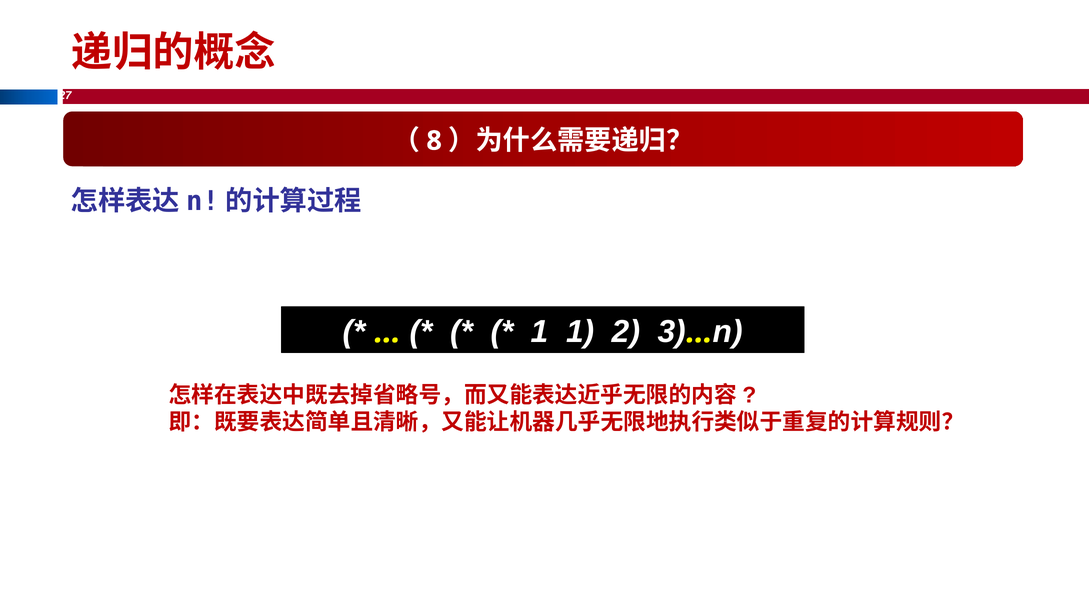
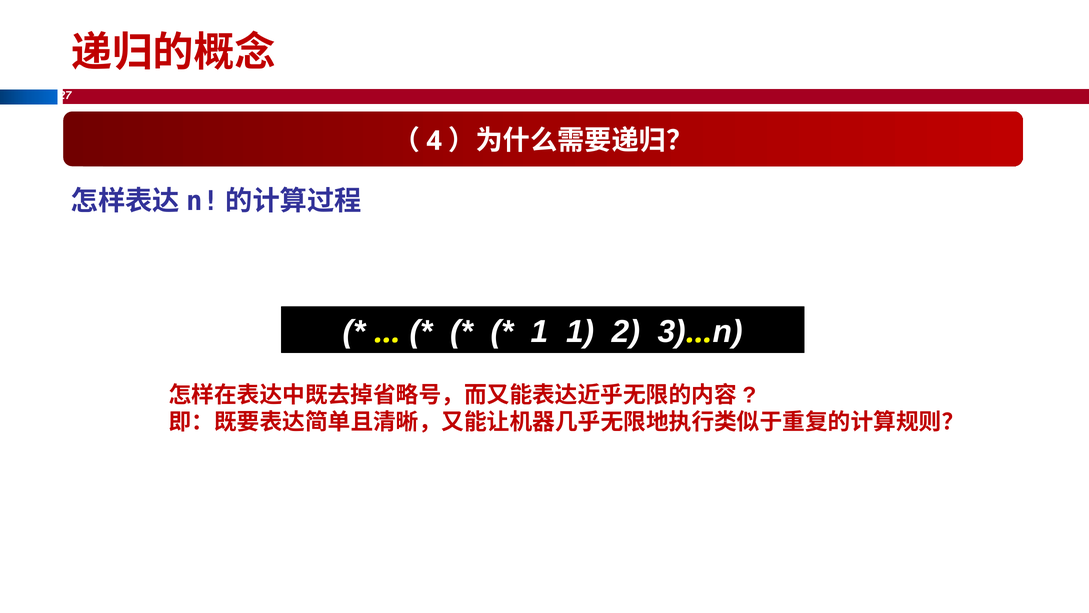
8: 8 -> 4
